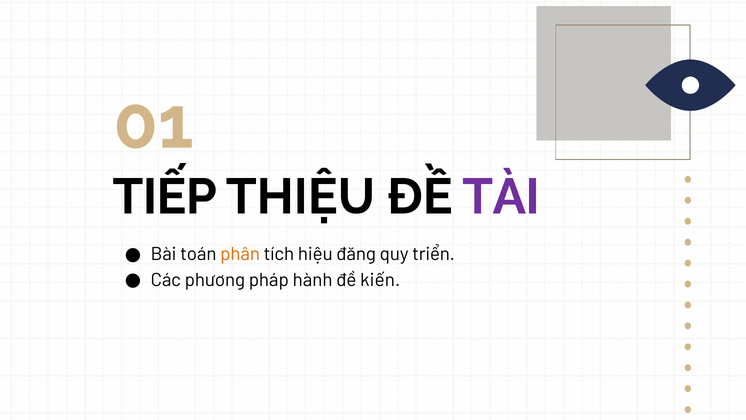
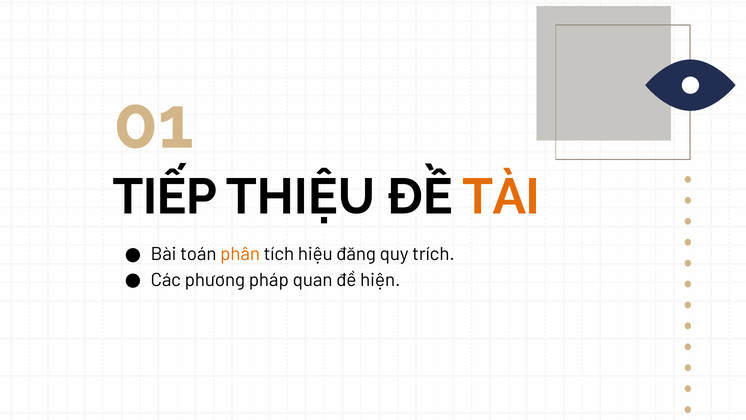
TÀI colour: purple -> orange
triển: triển -> trích
hành: hành -> quan
kiến: kiến -> hiện
